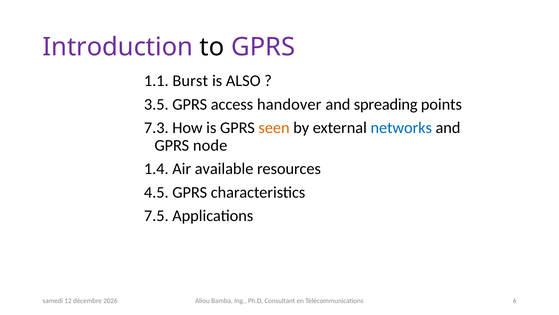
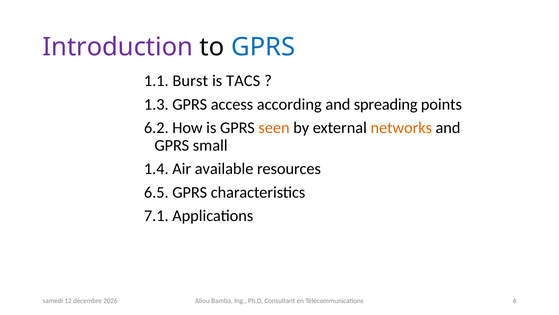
GPRS at (263, 47) colour: purple -> blue
ALSO: ALSO -> TACS
3.5: 3.5 -> 1.3
handover: handover -> according
7.3: 7.3 -> 6.2
networks colour: blue -> orange
node: node -> small
4.5: 4.5 -> 6.5
7.5: 7.5 -> 7.1
